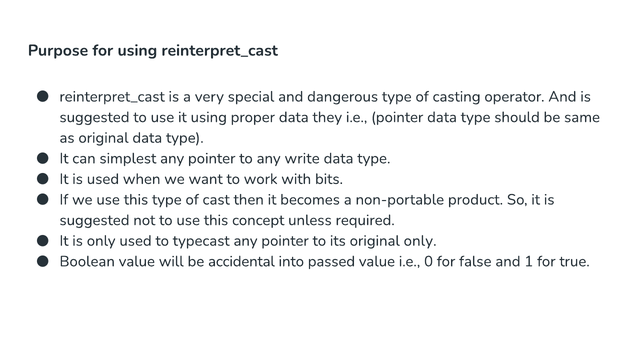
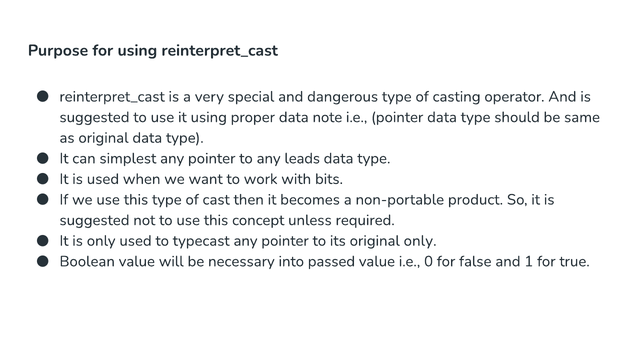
they: they -> note
write: write -> leads
accidental: accidental -> necessary
